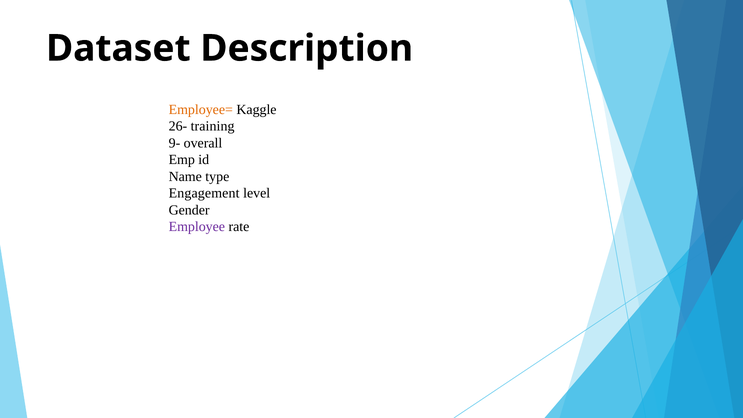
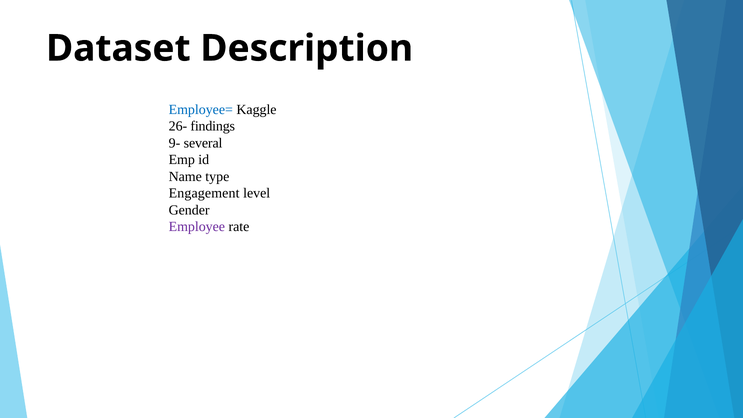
Employee= colour: orange -> blue
training: training -> findings
overall: overall -> several
